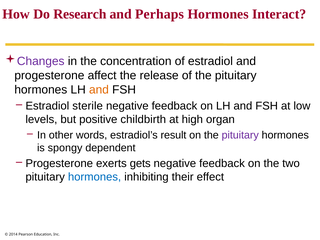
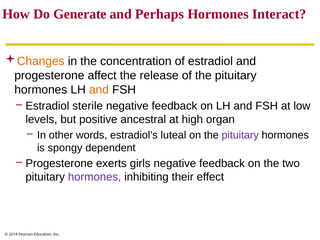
Research: Research -> Generate
Changes colour: purple -> orange
childbirth: childbirth -> ancestral
result: result -> luteal
gets: gets -> girls
hormones at (95, 177) colour: blue -> purple
